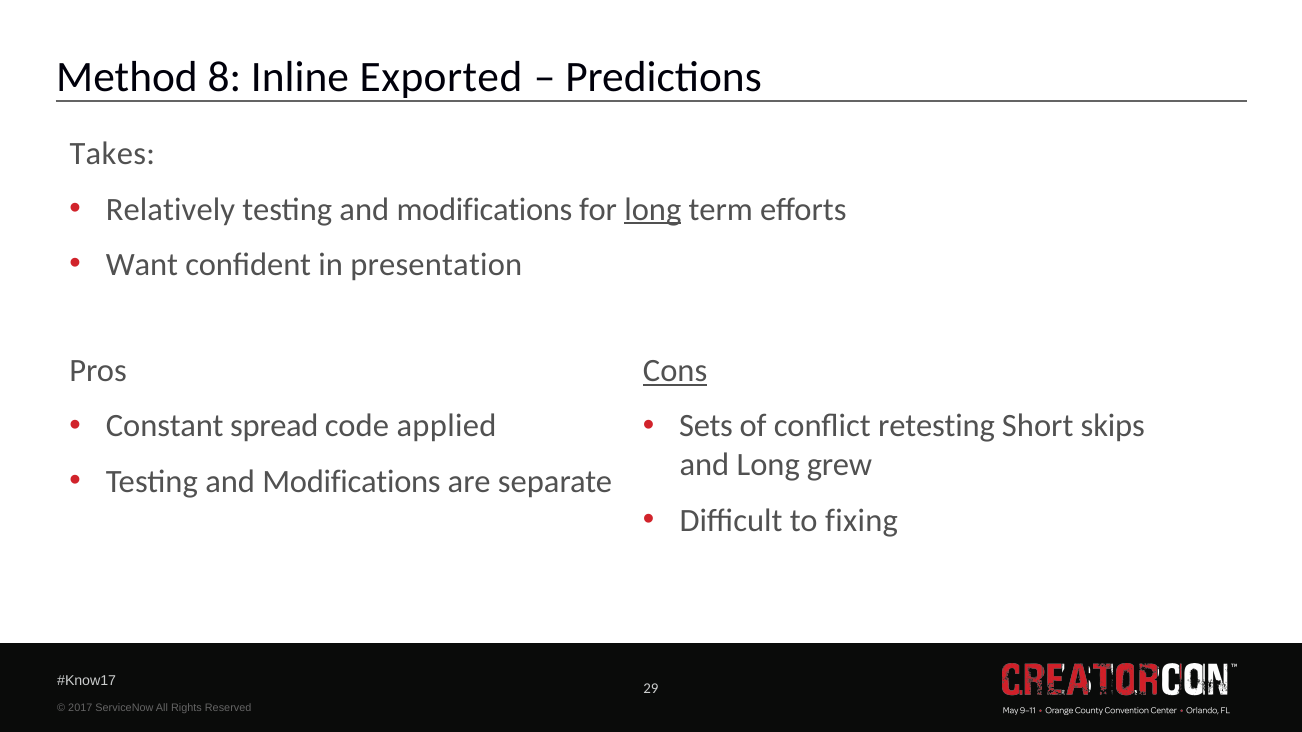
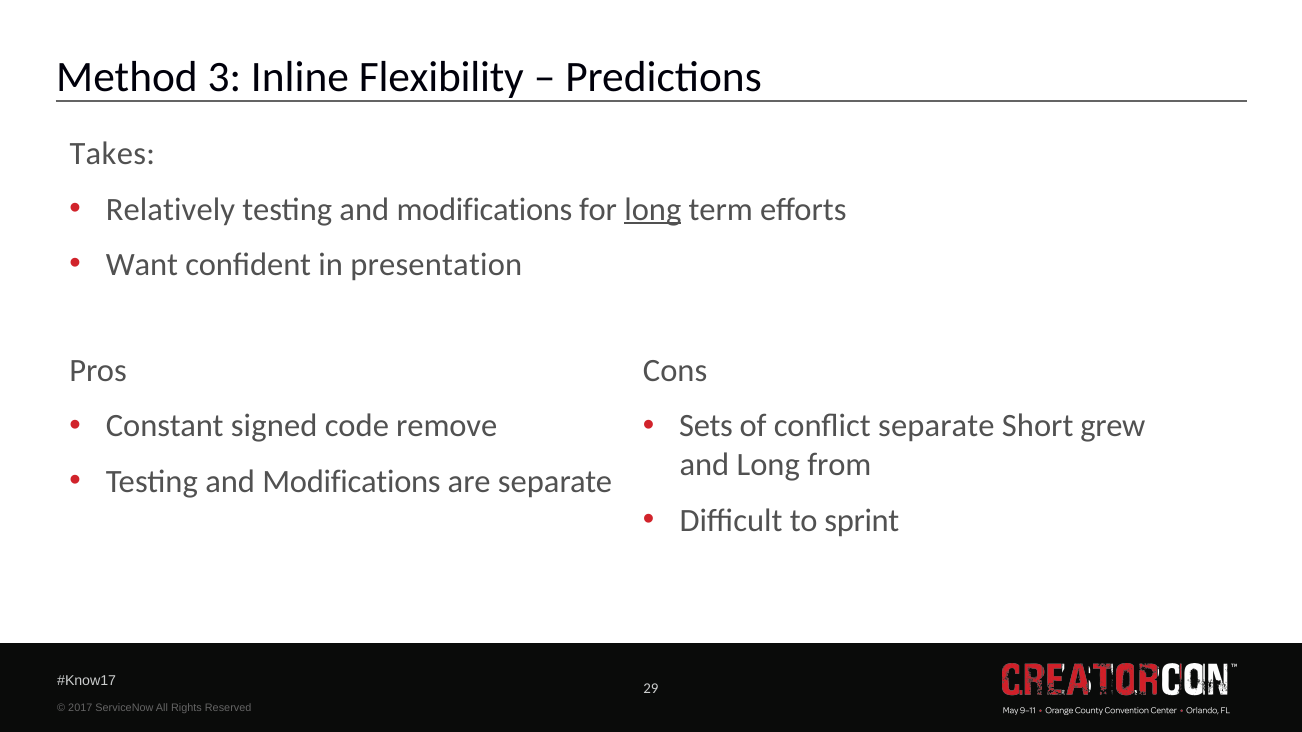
8: 8 -> 3
Exported: Exported -> Flexibility
Cons underline: present -> none
spread: spread -> signed
applied: applied -> remove
conflict retesting: retesting -> separate
skips: skips -> grew
grew: grew -> from
fixing: fixing -> sprint
